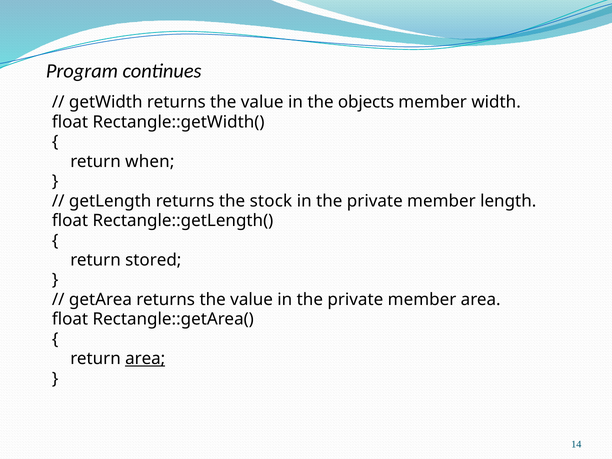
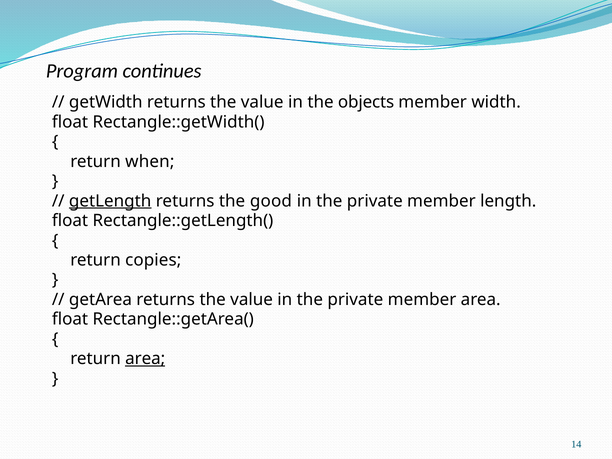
getLength underline: none -> present
stock: stock -> good
stored: stored -> copies
